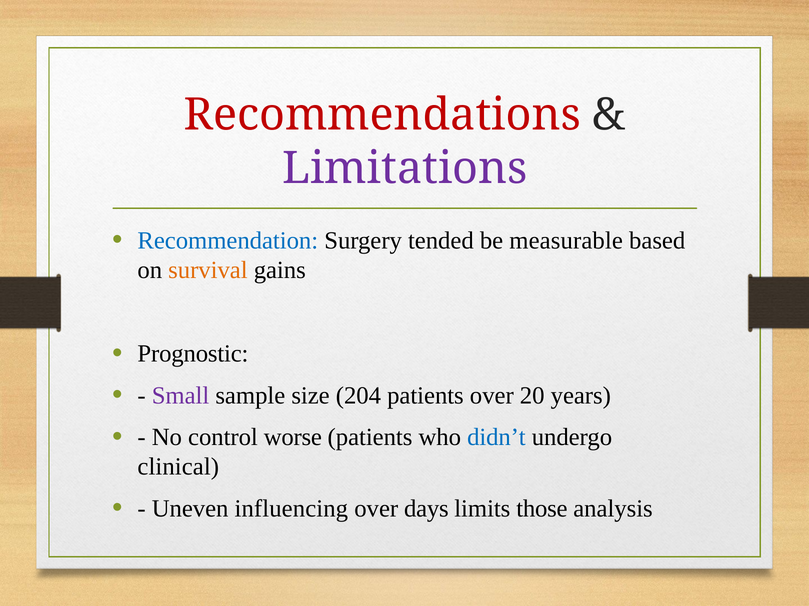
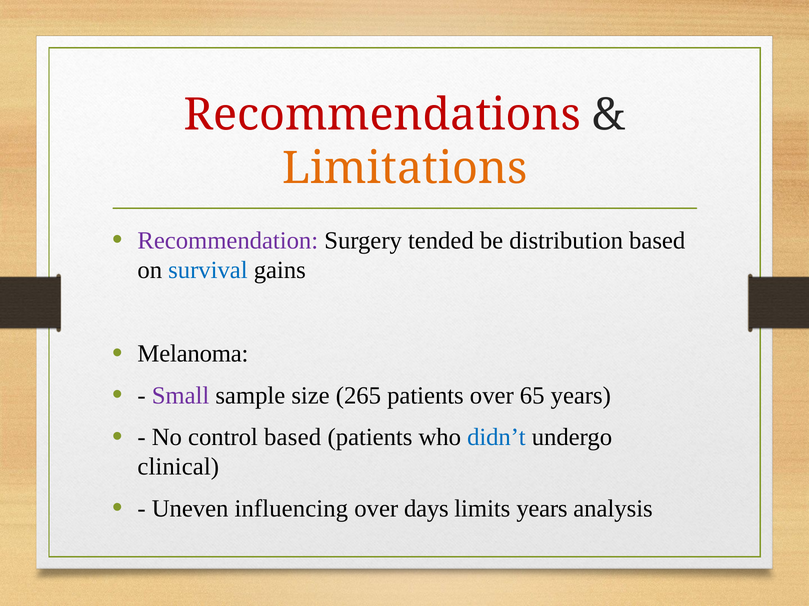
Limitations colour: purple -> orange
Recommendation colour: blue -> purple
measurable: measurable -> distribution
survival colour: orange -> blue
Prognostic: Prognostic -> Melanoma
204: 204 -> 265
20: 20 -> 65
control worse: worse -> based
limits those: those -> years
